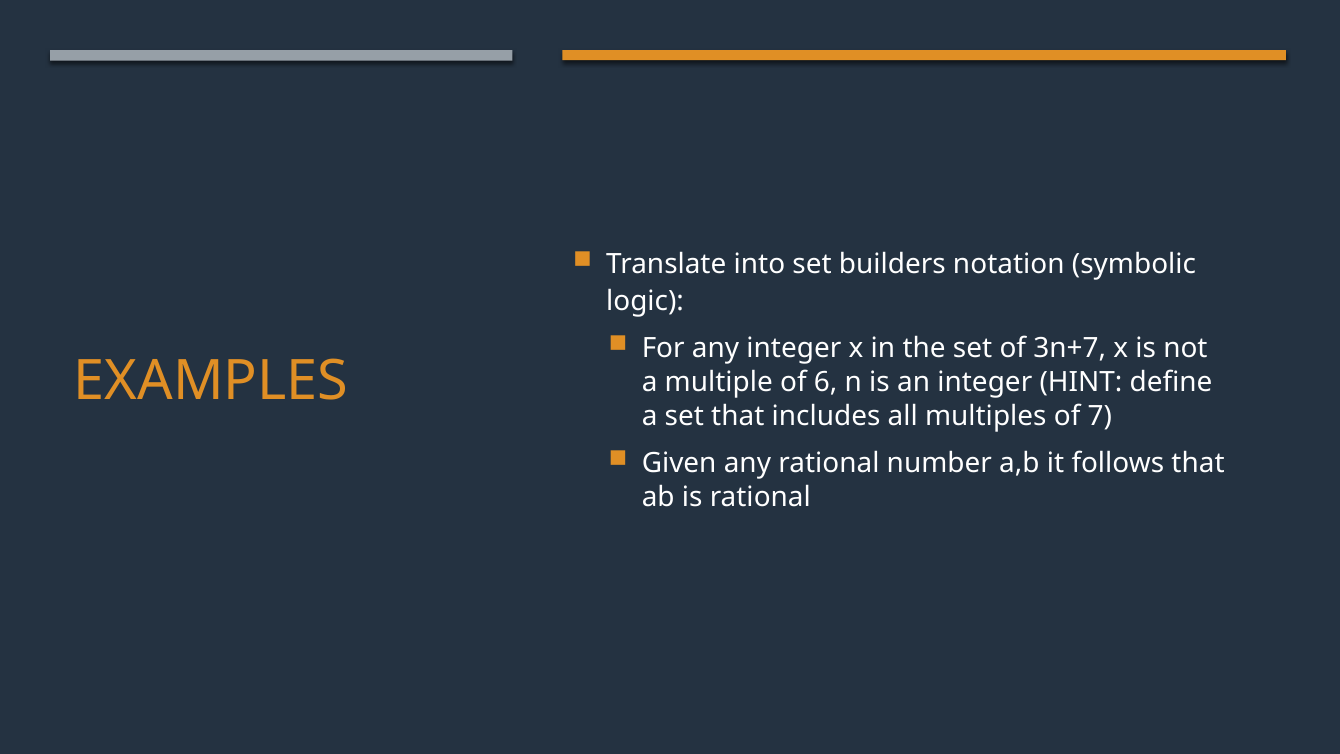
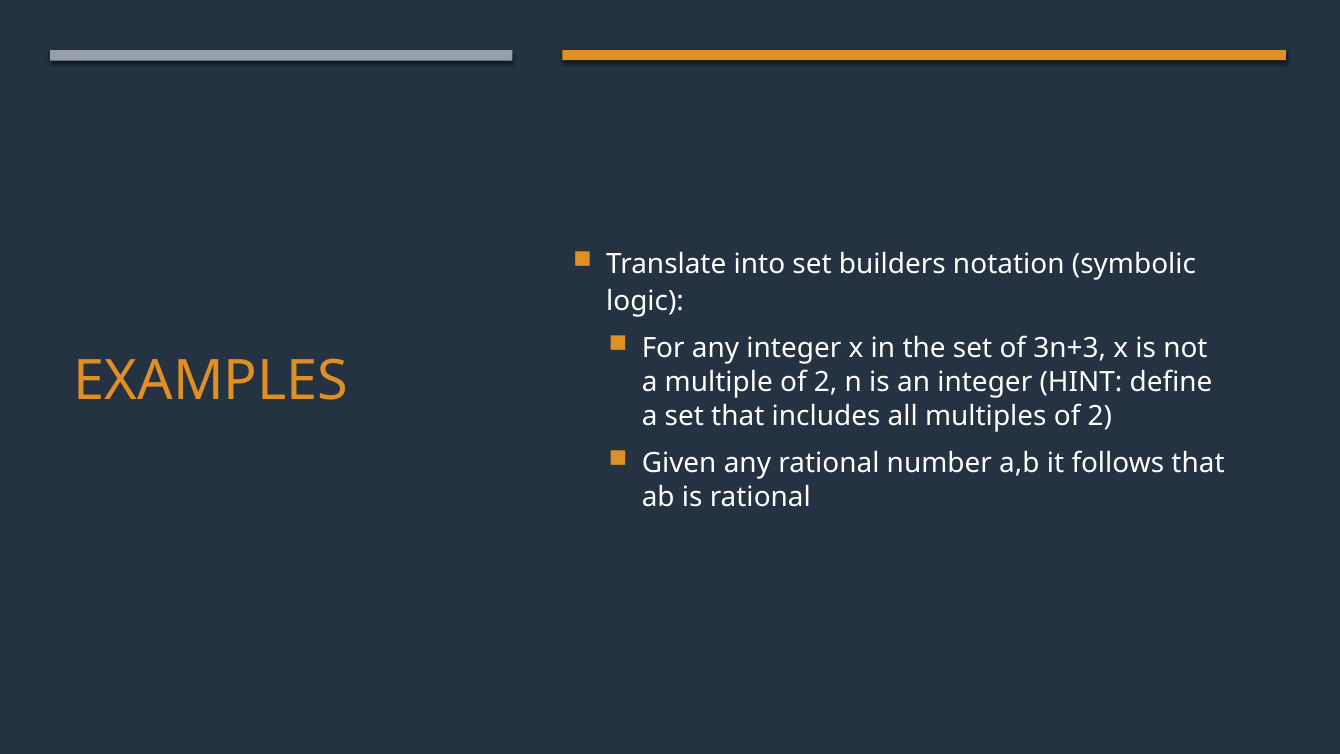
3n+7: 3n+7 -> 3n+3
multiple of 6: 6 -> 2
multiples of 7: 7 -> 2
